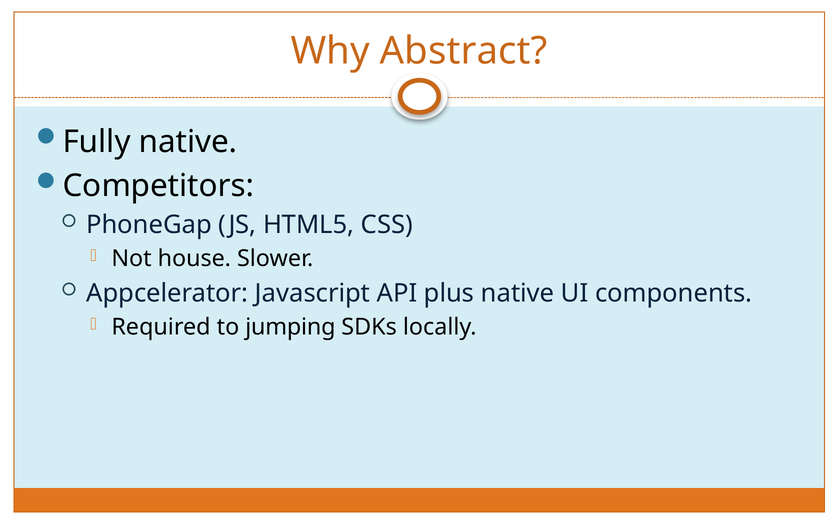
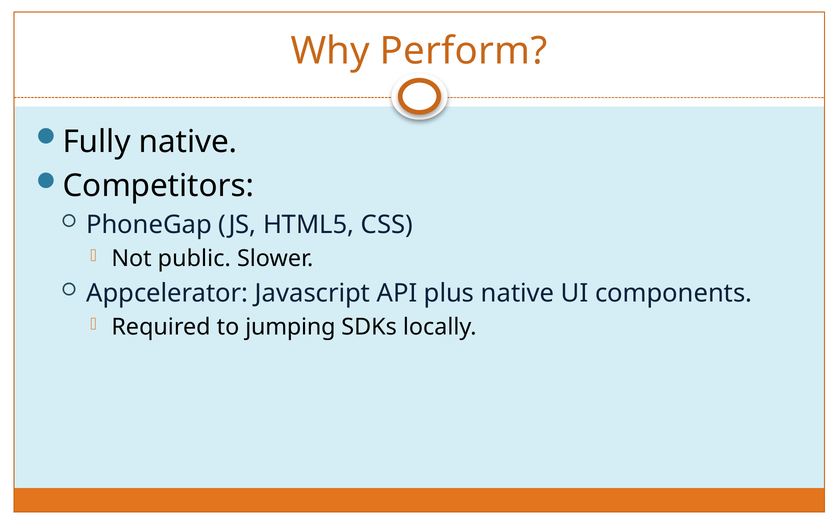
Abstract: Abstract -> Perform
house: house -> public
